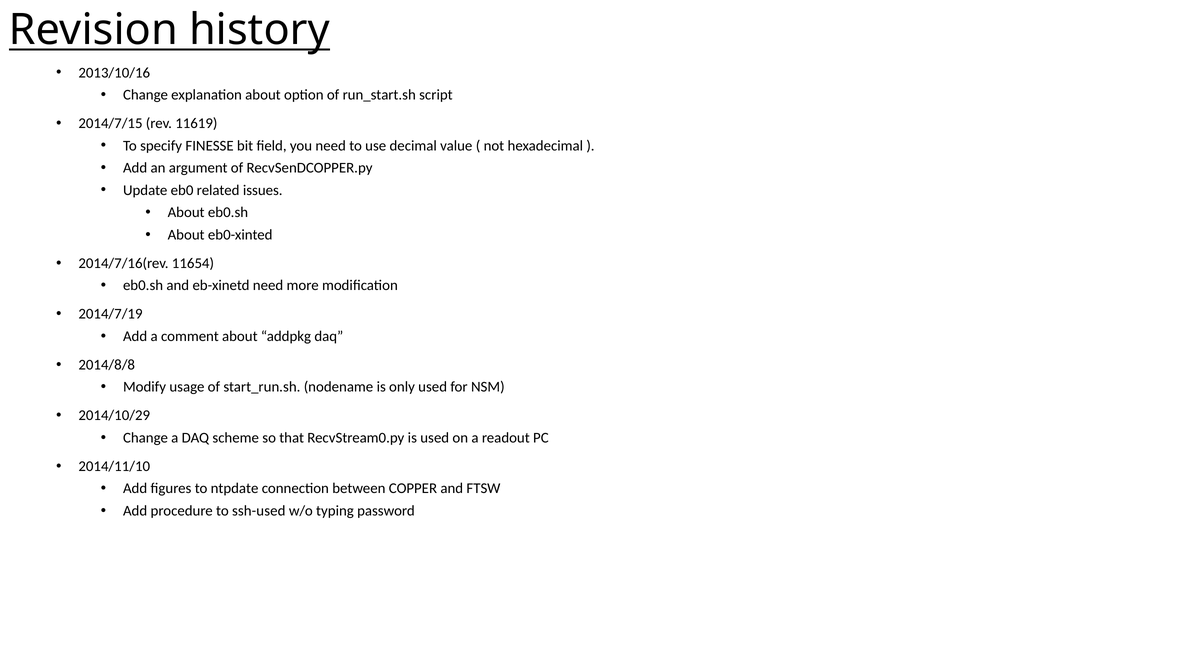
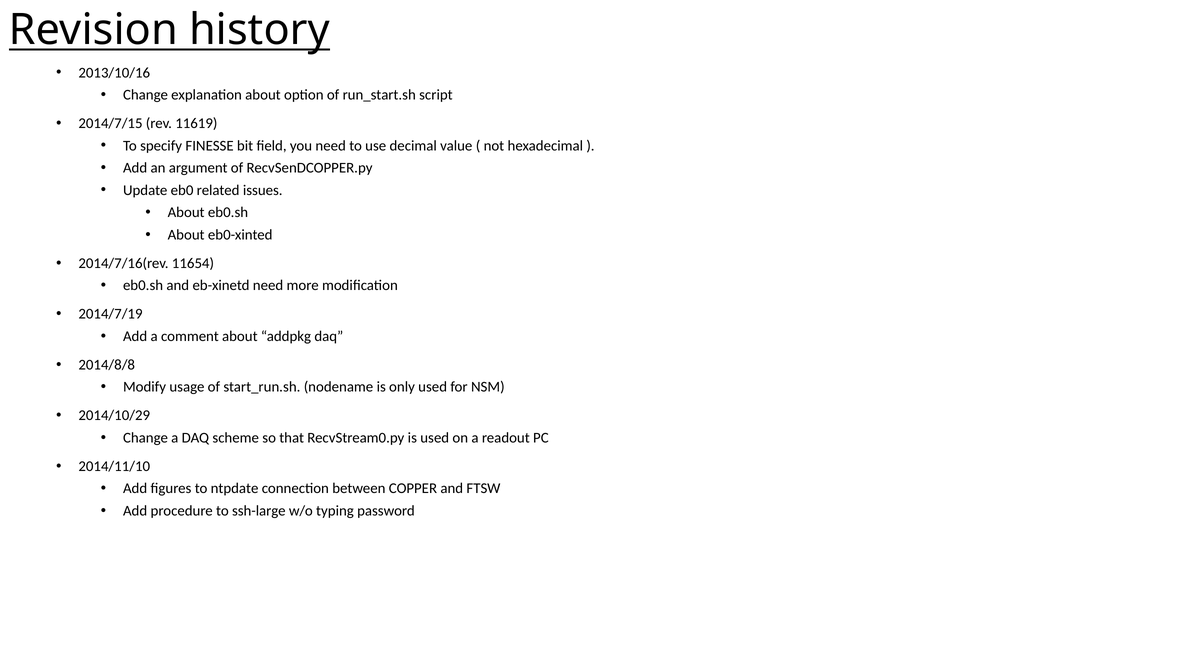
ssh-used: ssh-used -> ssh-large
